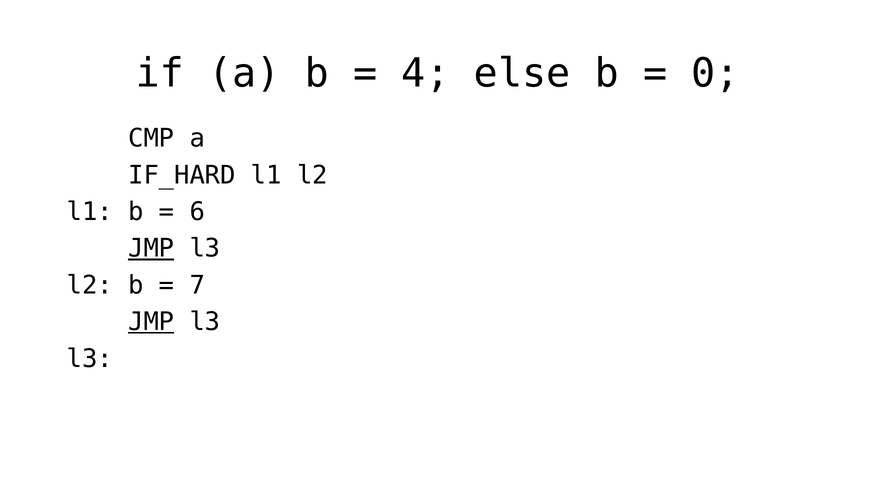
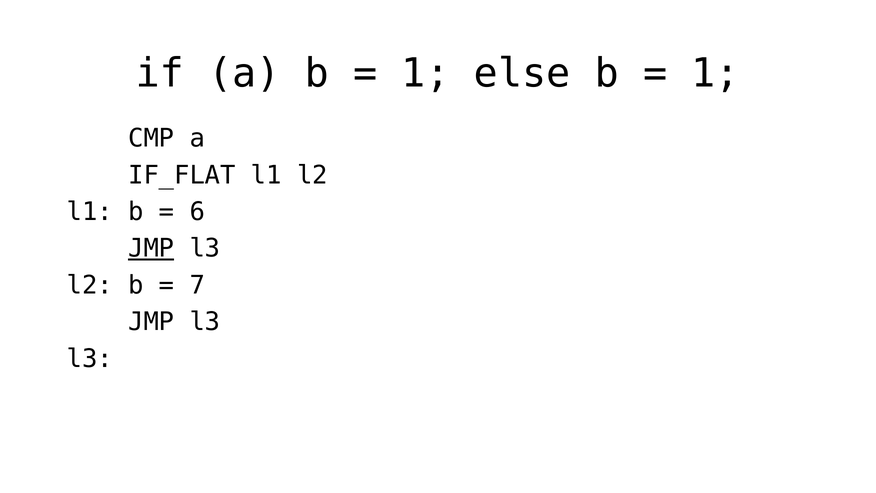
4 at (426, 74): 4 -> 1
0 at (715, 74): 0 -> 1
IF_HARD: IF_HARD -> IF_FLAT
JMP at (151, 322) underline: present -> none
